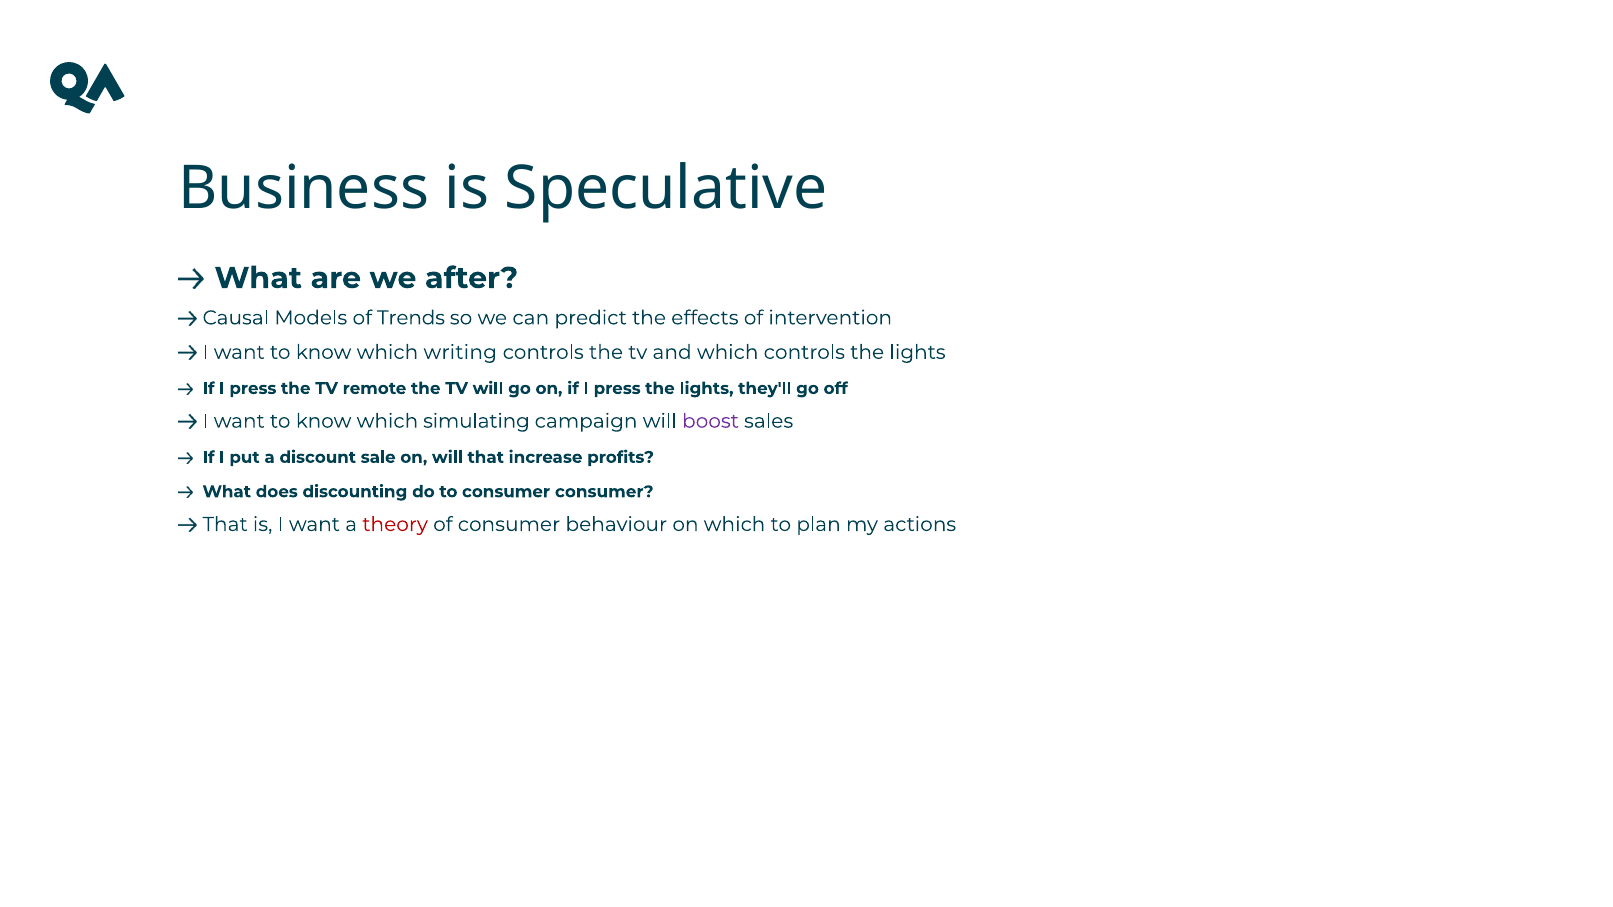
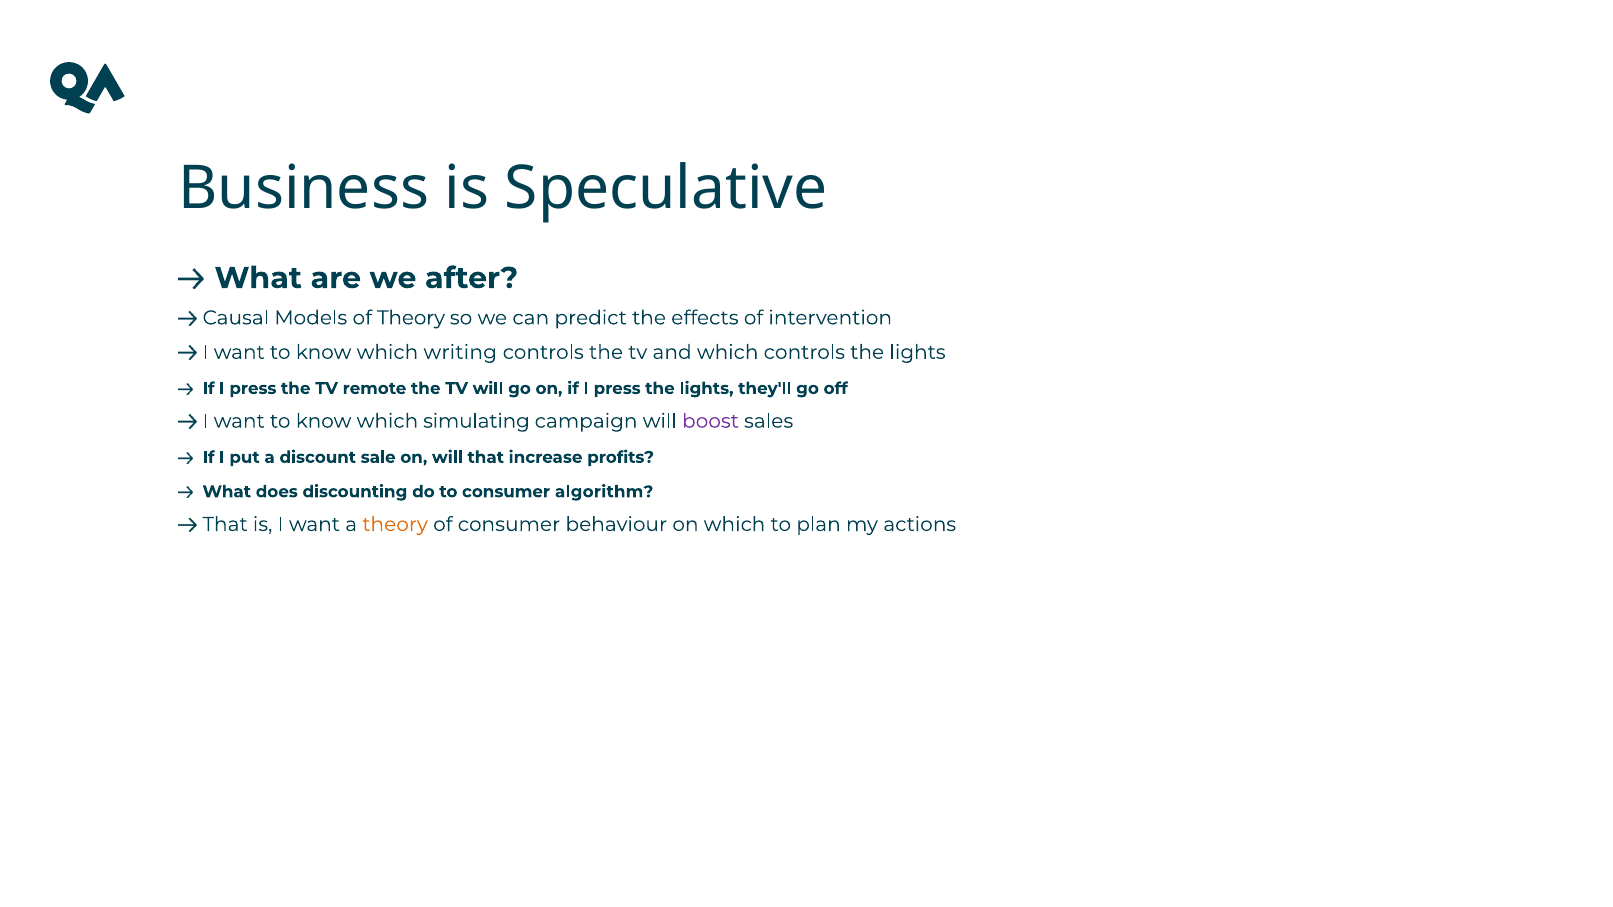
of Trends: Trends -> Theory
consumer consumer: consumer -> algorithm
theory at (395, 525) colour: red -> orange
